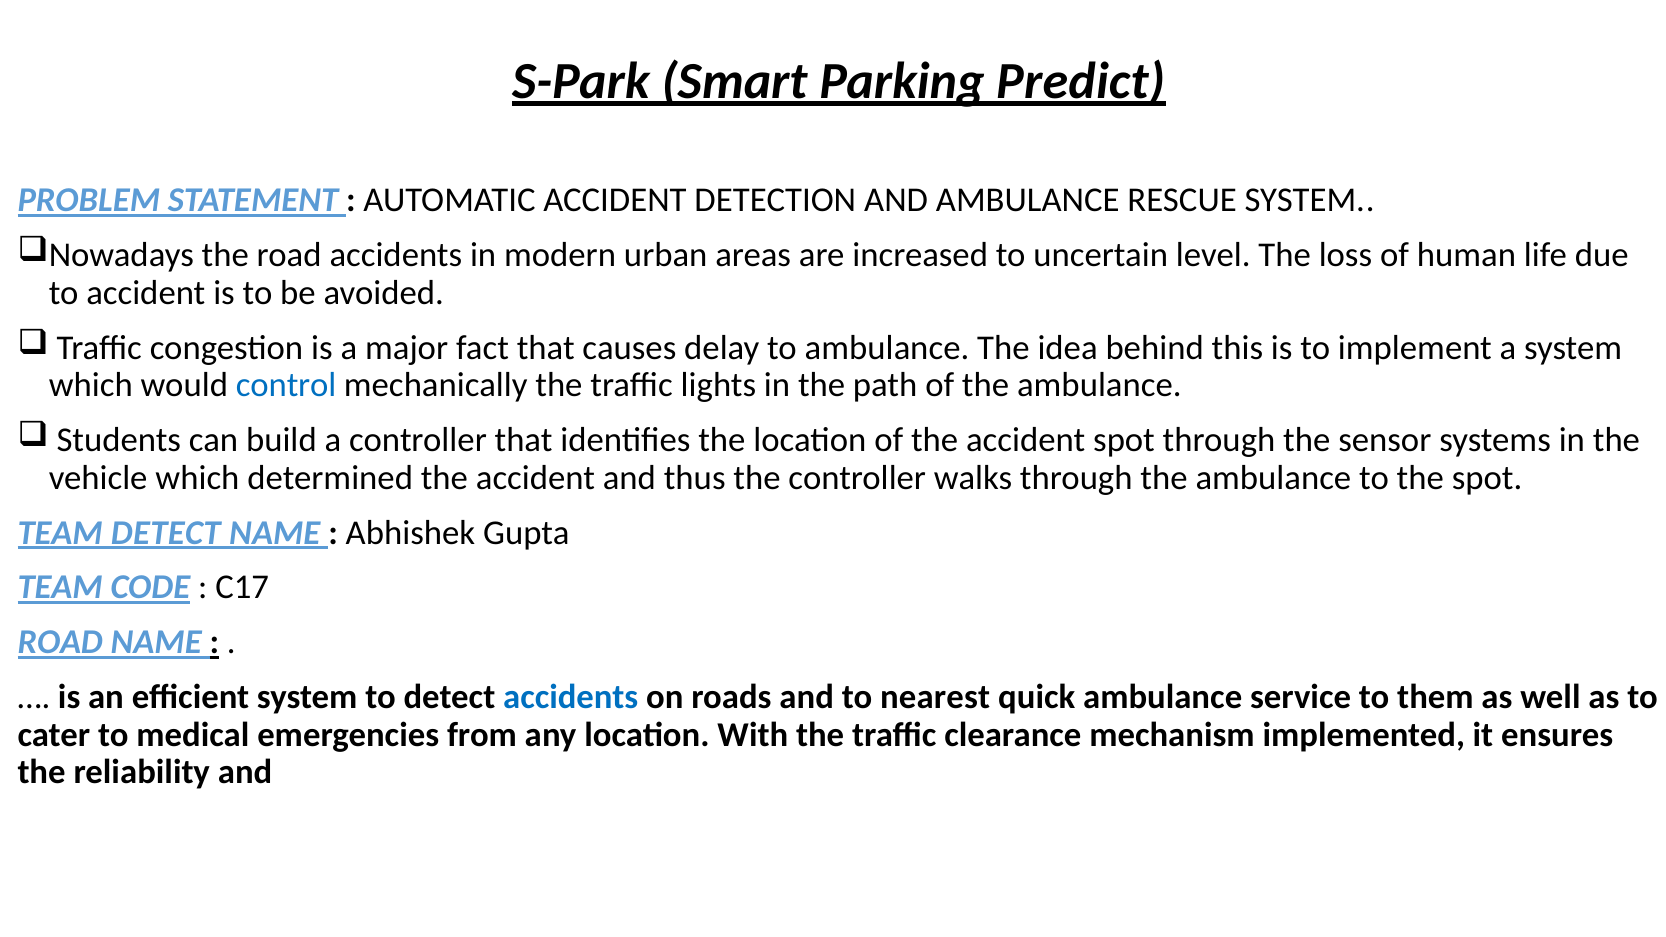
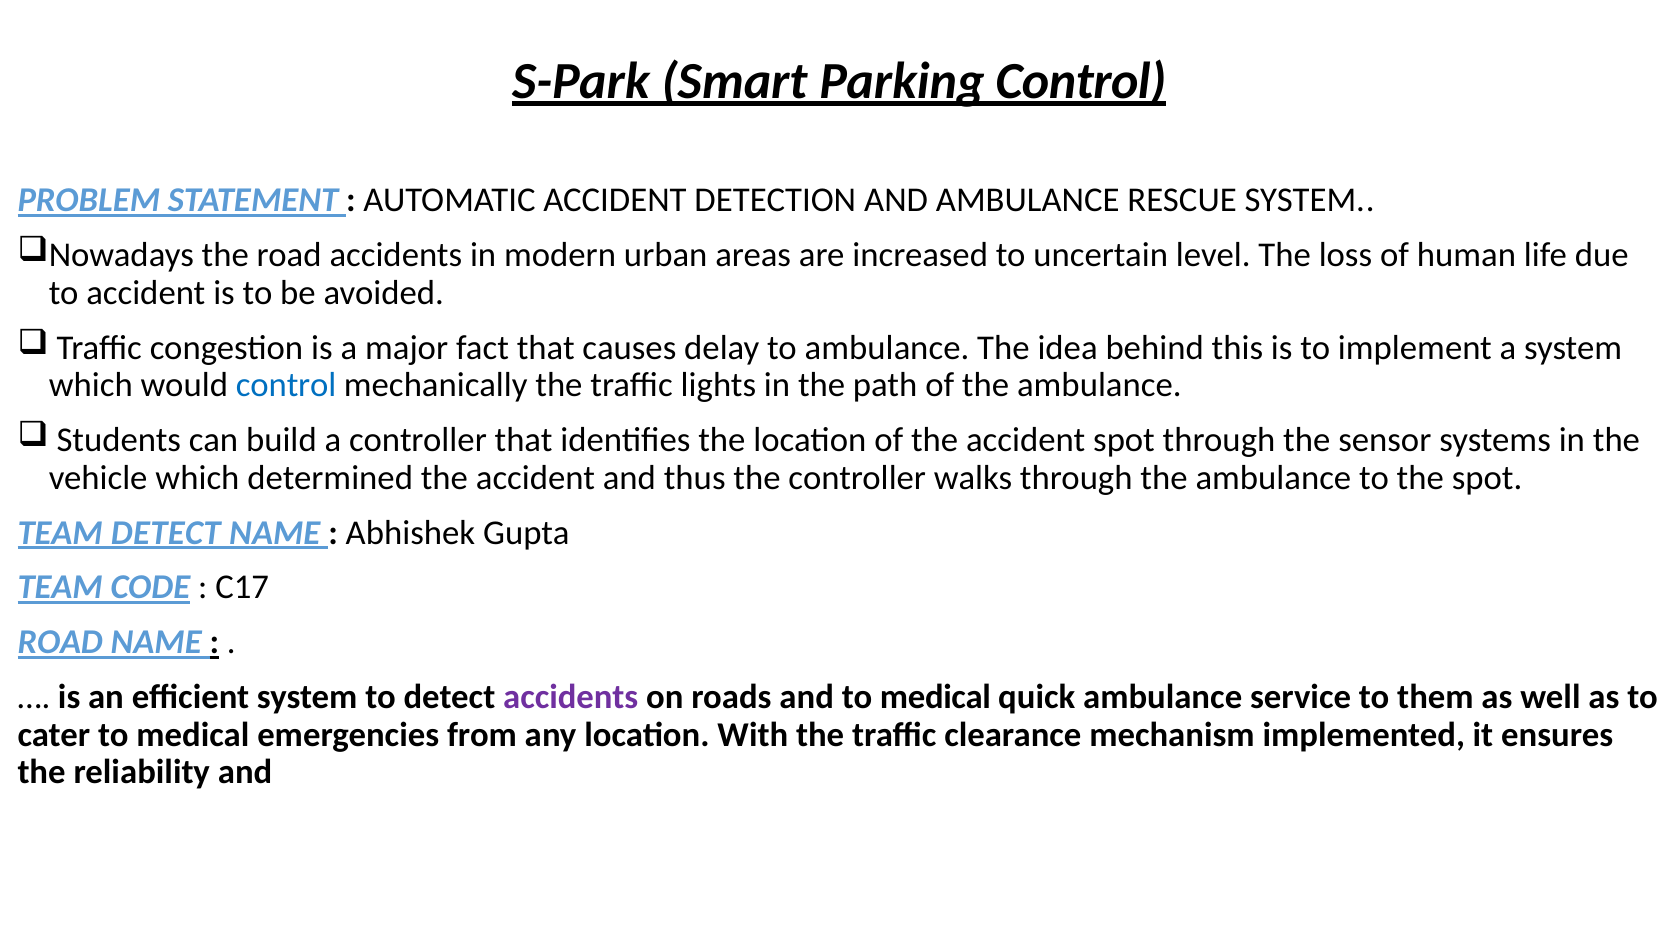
Parking Predict: Predict -> Control
accidents at (571, 697) colour: blue -> purple
and to nearest: nearest -> medical
